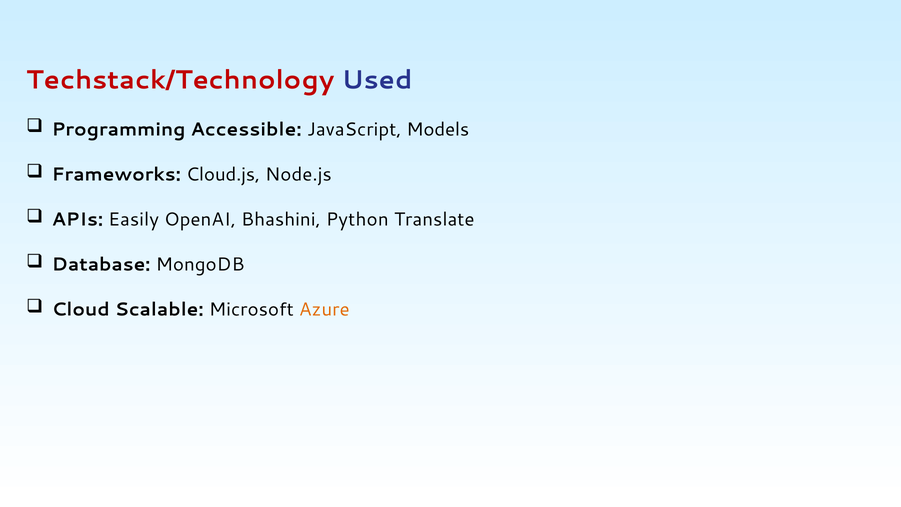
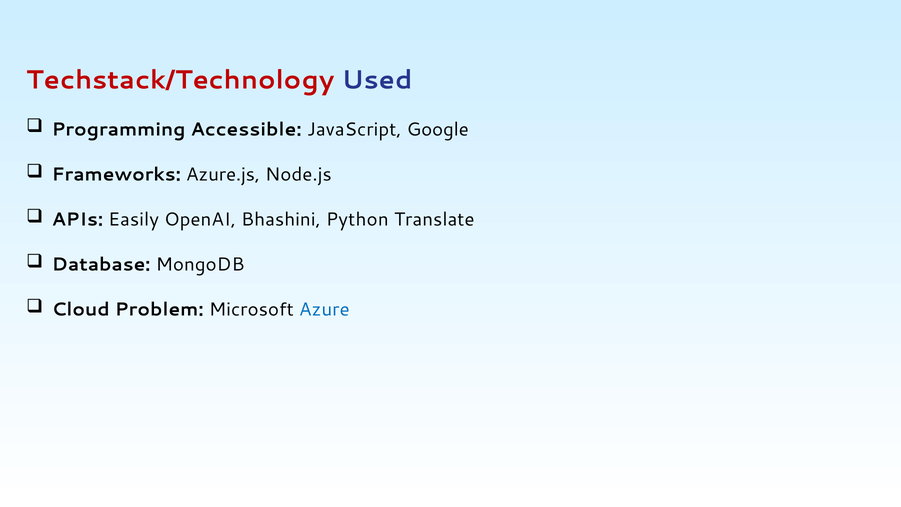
Models: Models -> Google
Cloud.js: Cloud.js -> Azure.js
Scalable: Scalable -> Problem
Azure colour: orange -> blue
